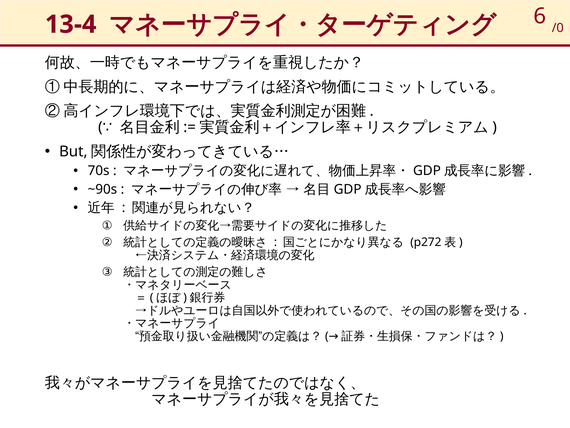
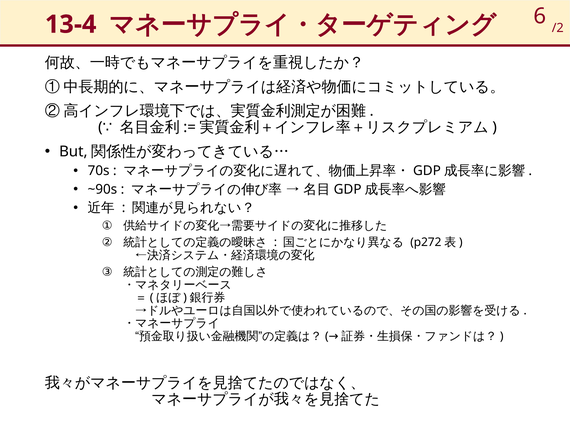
/0: /0 -> /2
